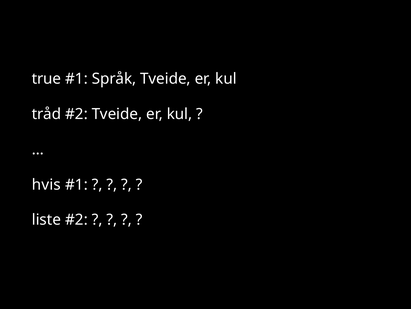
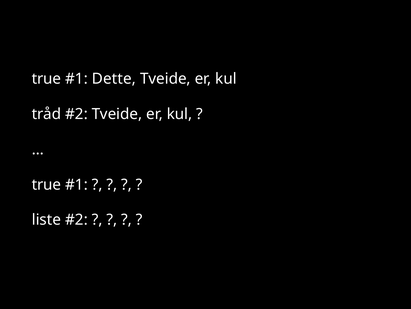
Språk: Språk -> Dette
hvis at (46, 184): hvis -> true
